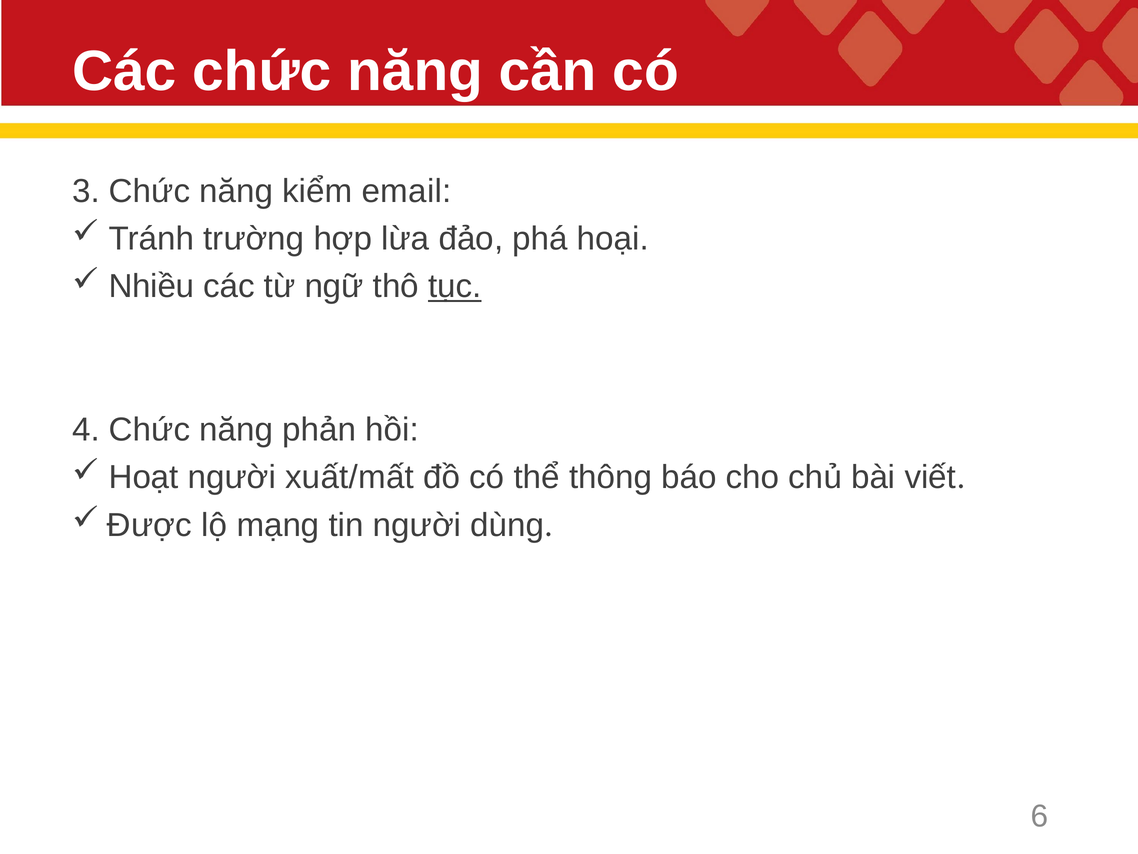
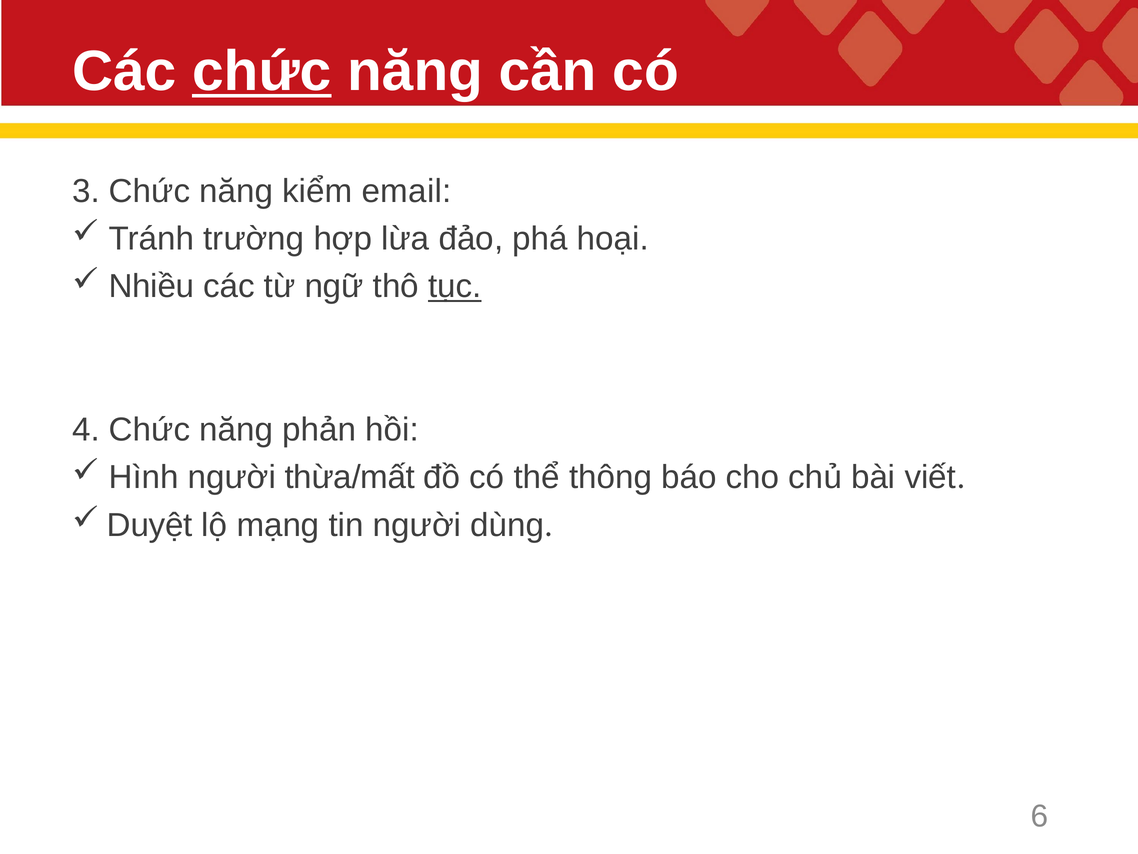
chức at (262, 71) underline: none -> present
Hoạt: Hoạt -> Hình
xuất/mất: xuất/mất -> thừa/mất
Được: Được -> Duyệt
